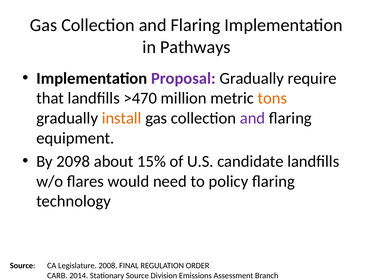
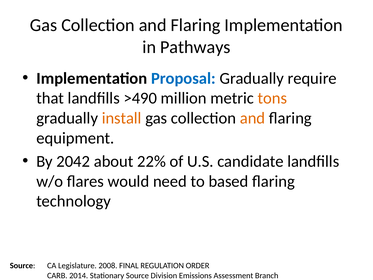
Proposal colour: purple -> blue
>470: >470 -> >490
and at (253, 118) colour: purple -> orange
2098: 2098 -> 2042
15%: 15% -> 22%
policy: policy -> based
